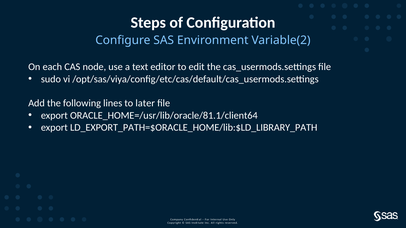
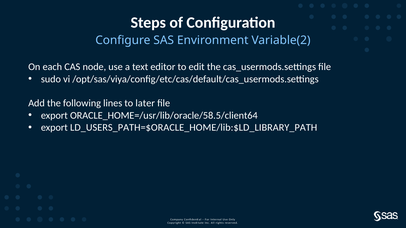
ORACLE_HOME=/usr/lib/oracle/81.1/client64: ORACLE_HOME=/usr/lib/oracle/81.1/client64 -> ORACLE_HOME=/usr/lib/oracle/58.5/client64
LD_EXPORT_PATH=$ORACLE_HOME/lib:$LD_LIBRARY_PATH: LD_EXPORT_PATH=$ORACLE_HOME/lib:$LD_LIBRARY_PATH -> LD_USERS_PATH=$ORACLE_HOME/lib:$LD_LIBRARY_PATH
